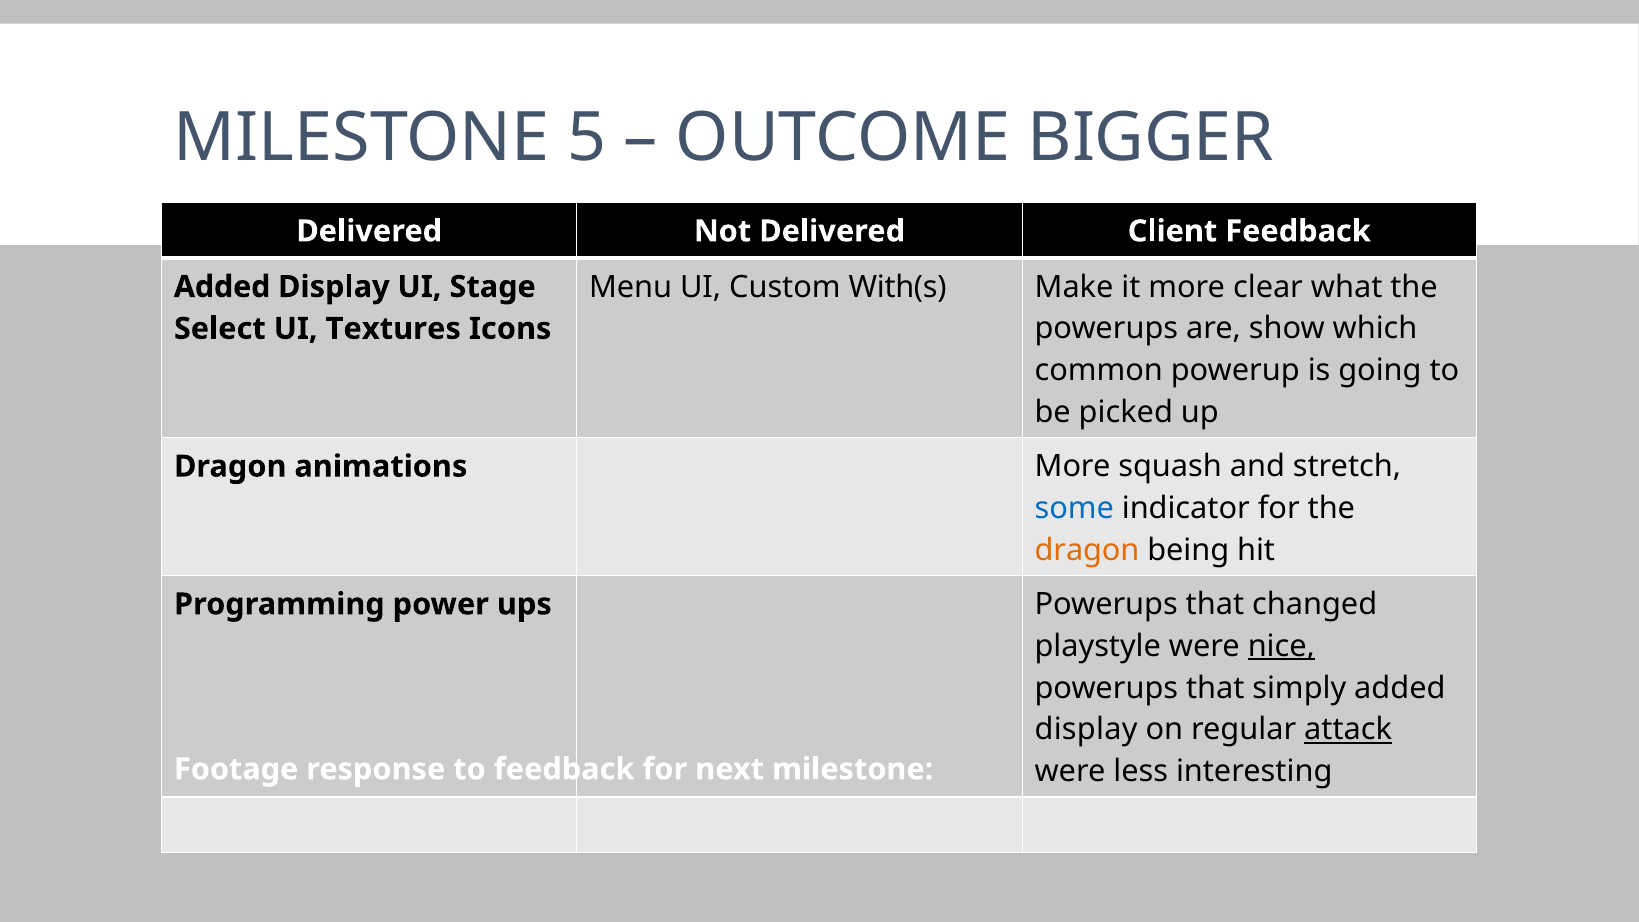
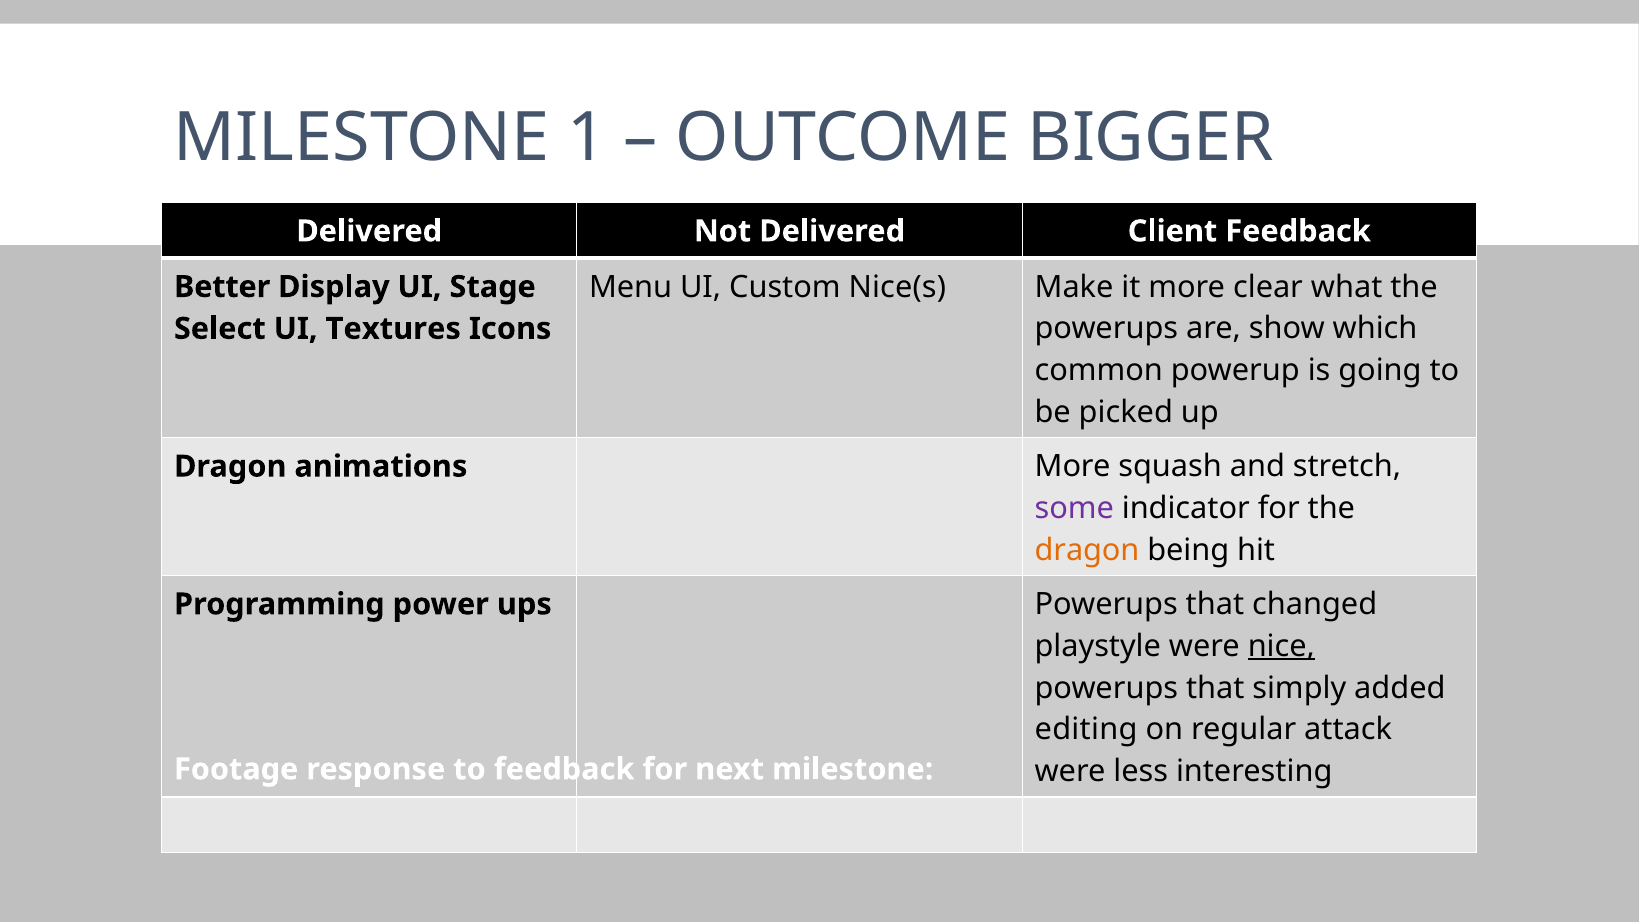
5: 5 -> 1
With(s: With(s -> Nice(s
Added at (222, 287): Added -> Better
some colour: blue -> purple
display at (1086, 730): display -> editing
attack underline: present -> none
